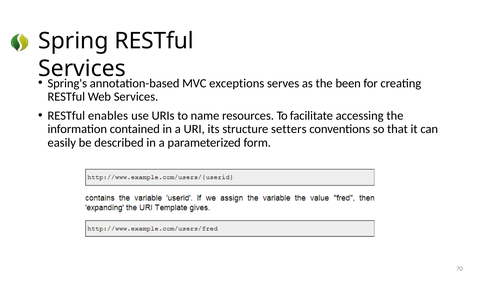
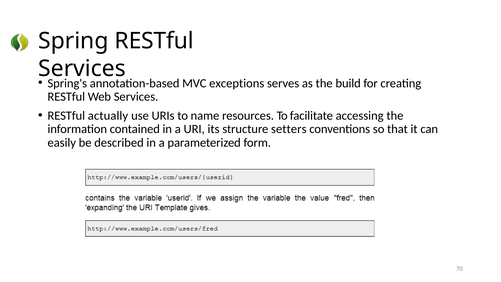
been: been -> build
enables: enables -> actually
